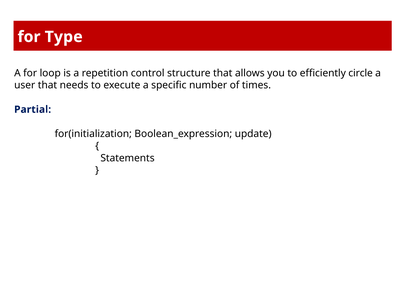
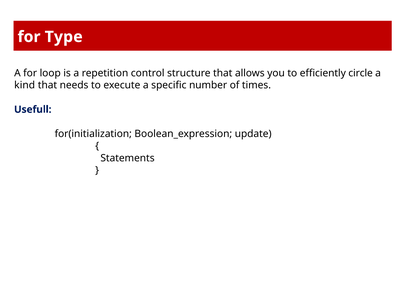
user: user -> kind
Partial: Partial -> Usefull
